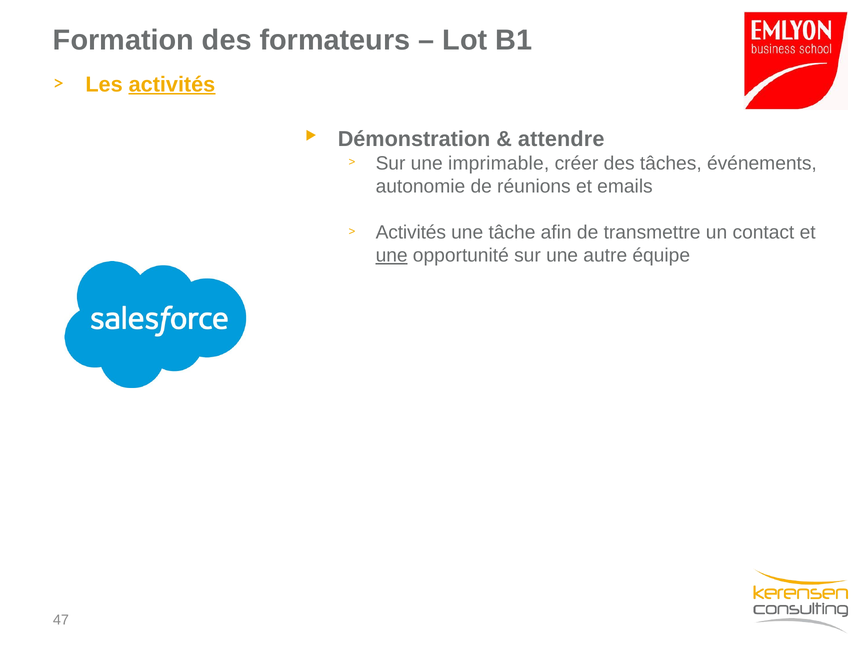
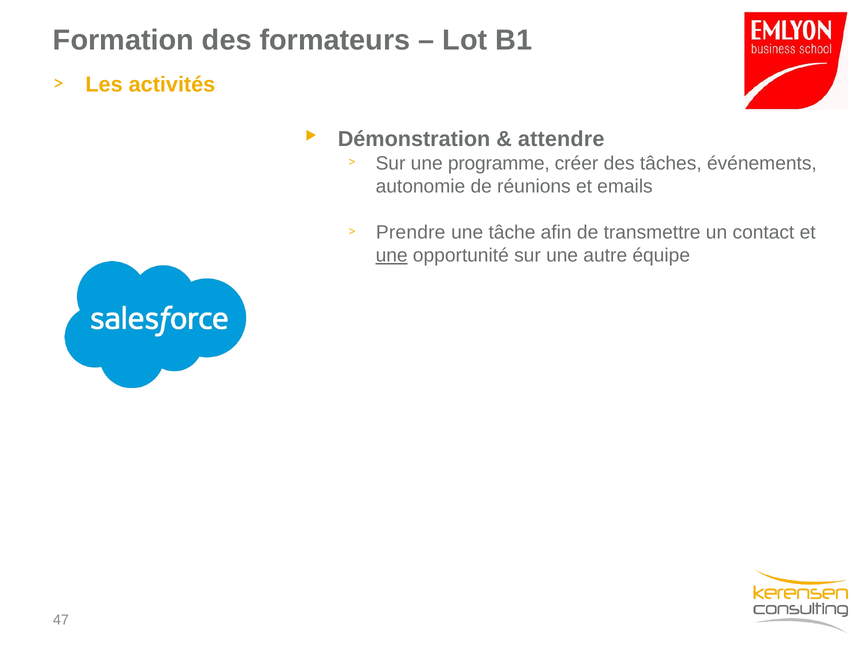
activités at (172, 85) underline: present -> none
imprimable: imprimable -> programme
Activités at (411, 233): Activités -> Prendre
